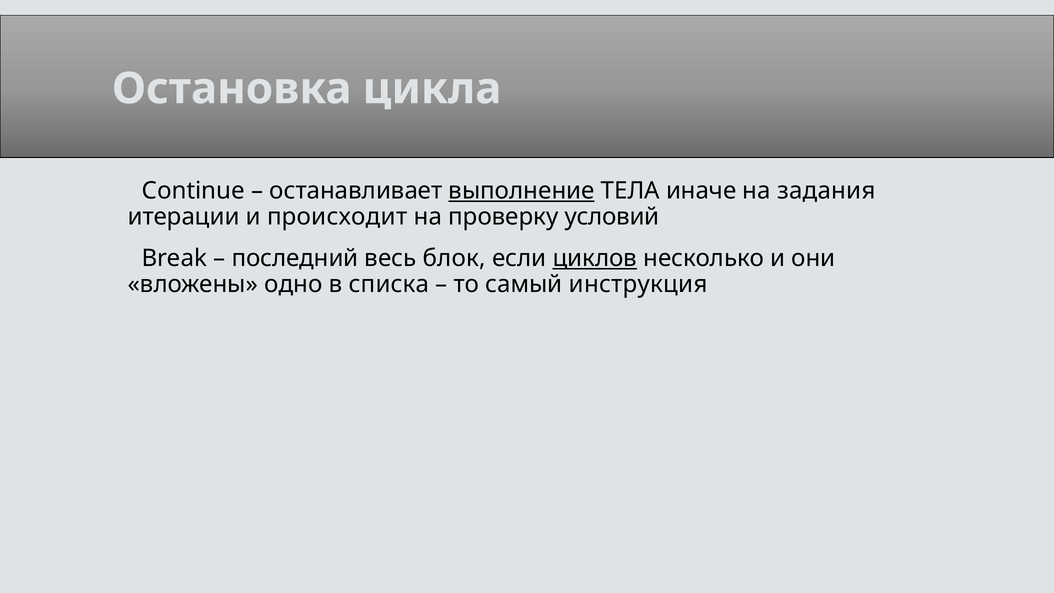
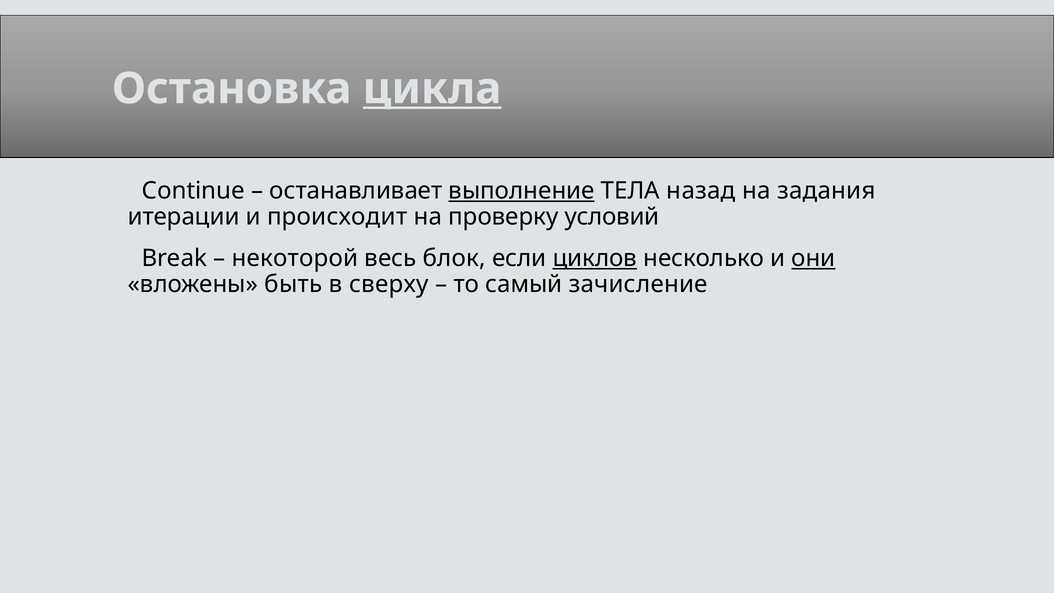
цикла underline: none -> present
иначе: иначе -> назад
последний: последний -> некоторой
они underline: none -> present
одно: одно -> быть
списка: списка -> сверху
инструкция: инструкция -> зачисление
